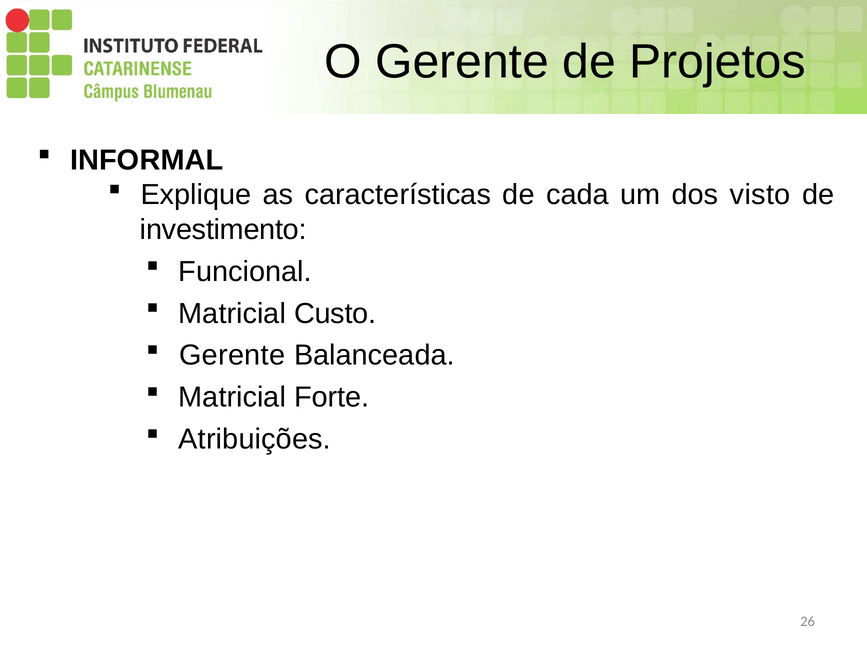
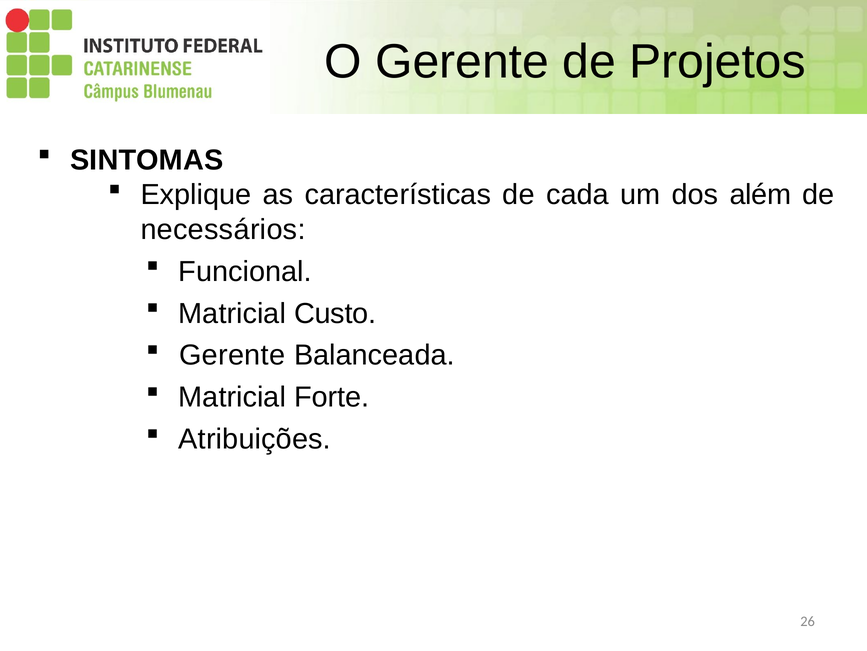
INFORMAL: INFORMAL -> SINTOMAS
visto: visto -> além
investimento: investimento -> necessários
